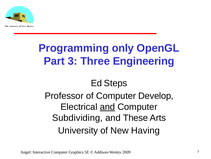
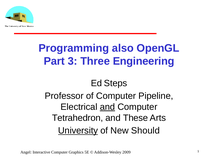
only: only -> also
Develop: Develop -> Pipeline
Subdividing: Subdividing -> Tetrahedron
University underline: none -> present
Having: Having -> Should
